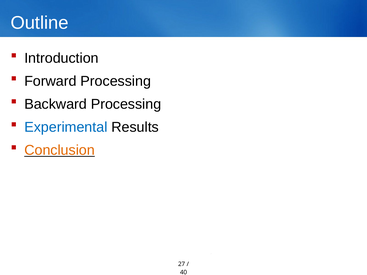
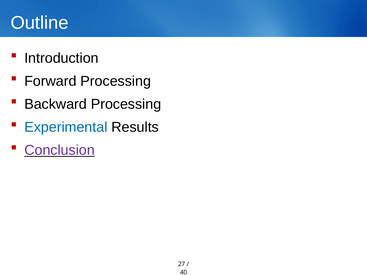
Conclusion colour: orange -> purple
